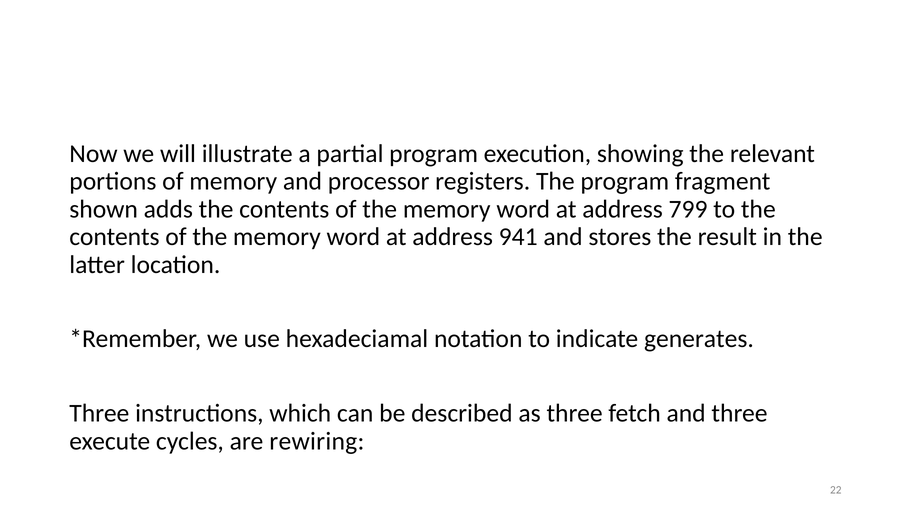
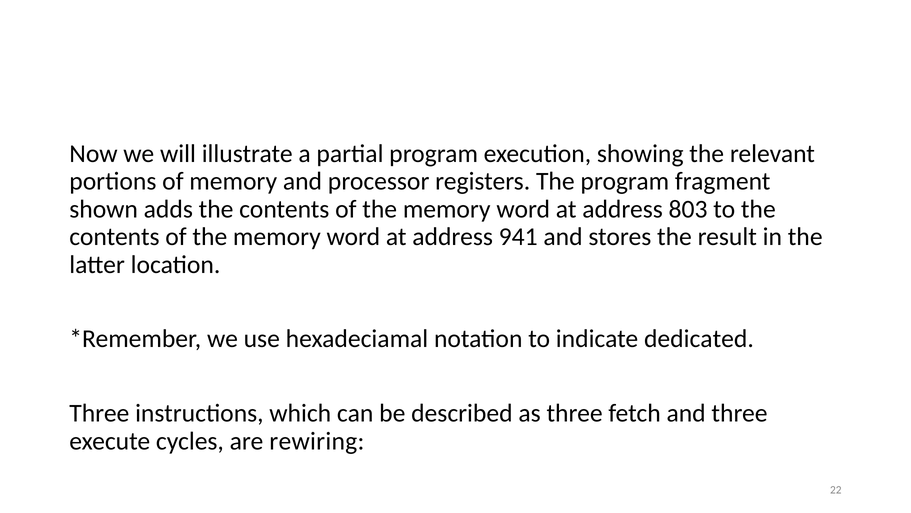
799: 799 -> 803
generates: generates -> dedicated
